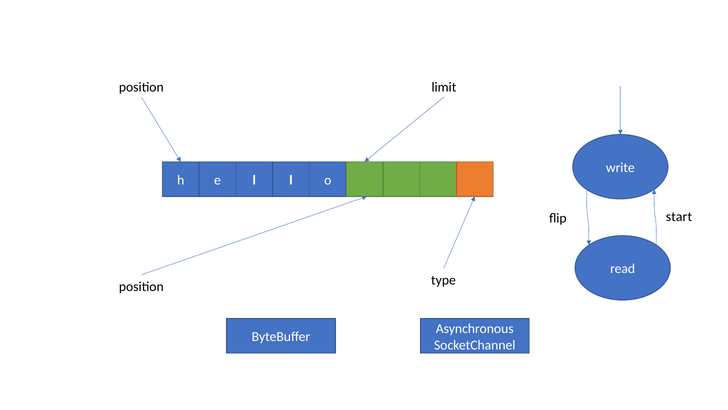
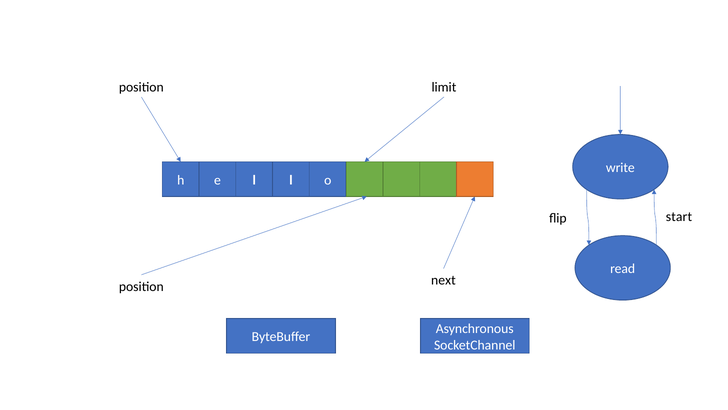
type: type -> next
